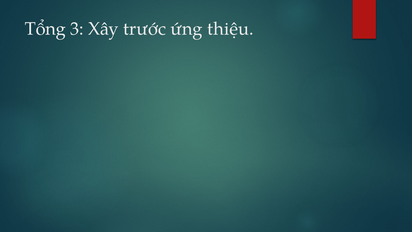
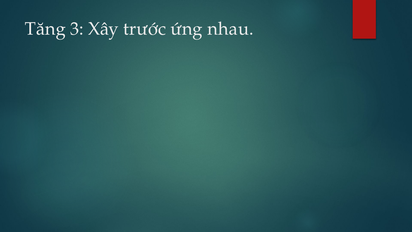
Tổng: Tổng -> Tăng
thiệu: thiệu -> nhau
